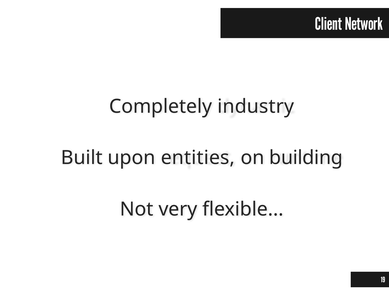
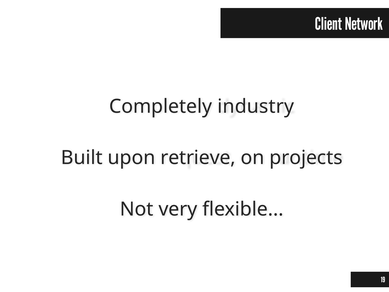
entities: entities -> retrieve
building: building -> projects
